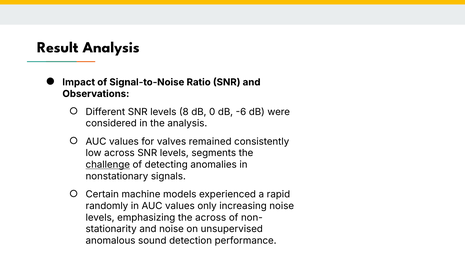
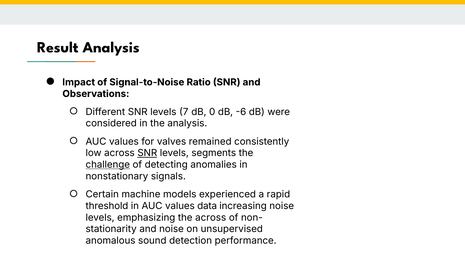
8: 8 -> 7
SNR at (147, 153) underline: none -> present
randomly: randomly -> threshold
only: only -> data
